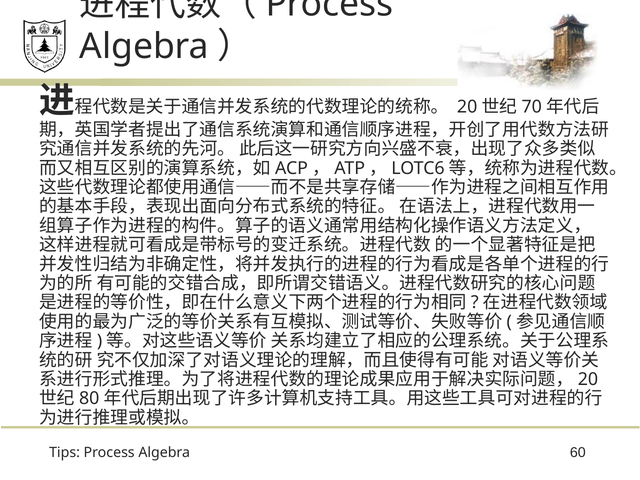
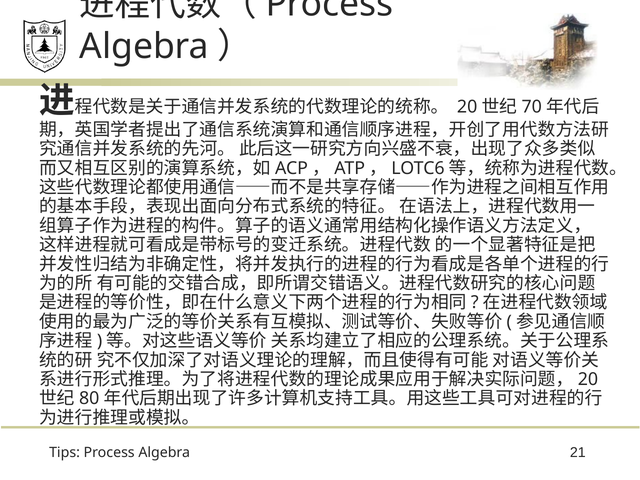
60: 60 -> 21
